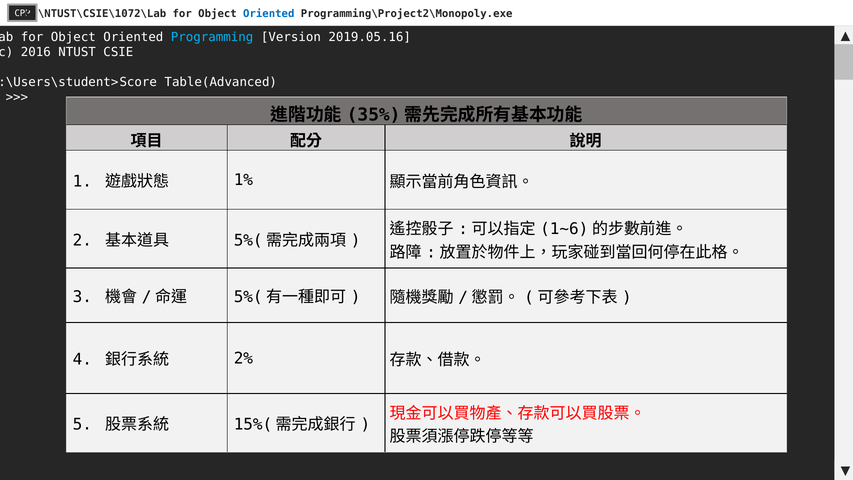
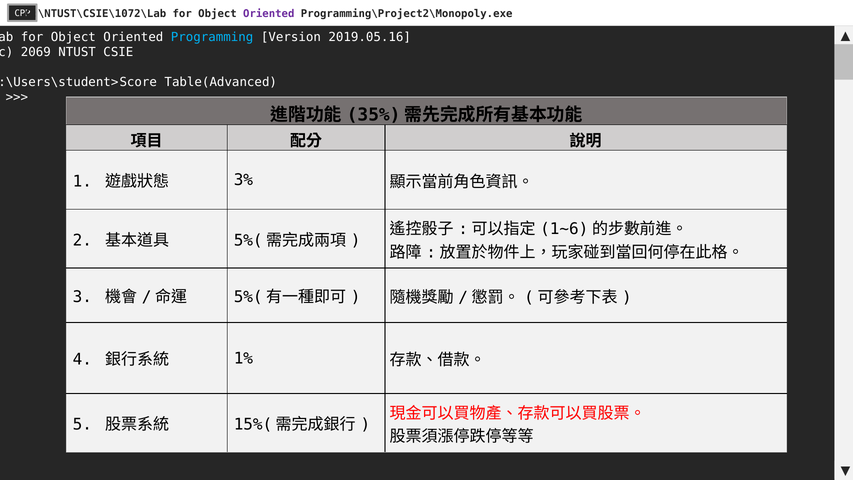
Oriented at (269, 13) colour: blue -> purple
2016: 2016 -> 2069
1%: 1% -> 3%
2%: 2% -> 1%
